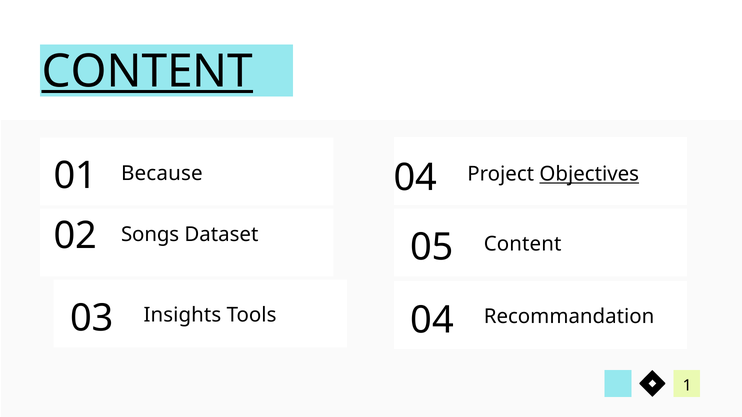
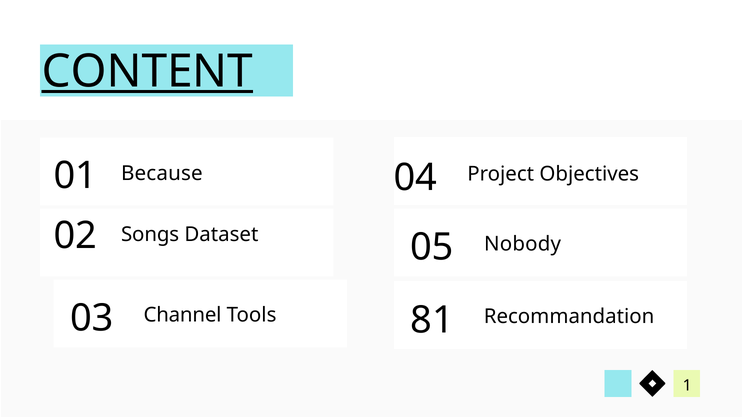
Objectives underline: present -> none
05 Content: Content -> Nobody
Insights: Insights -> Channel
Tools 04: 04 -> 81
